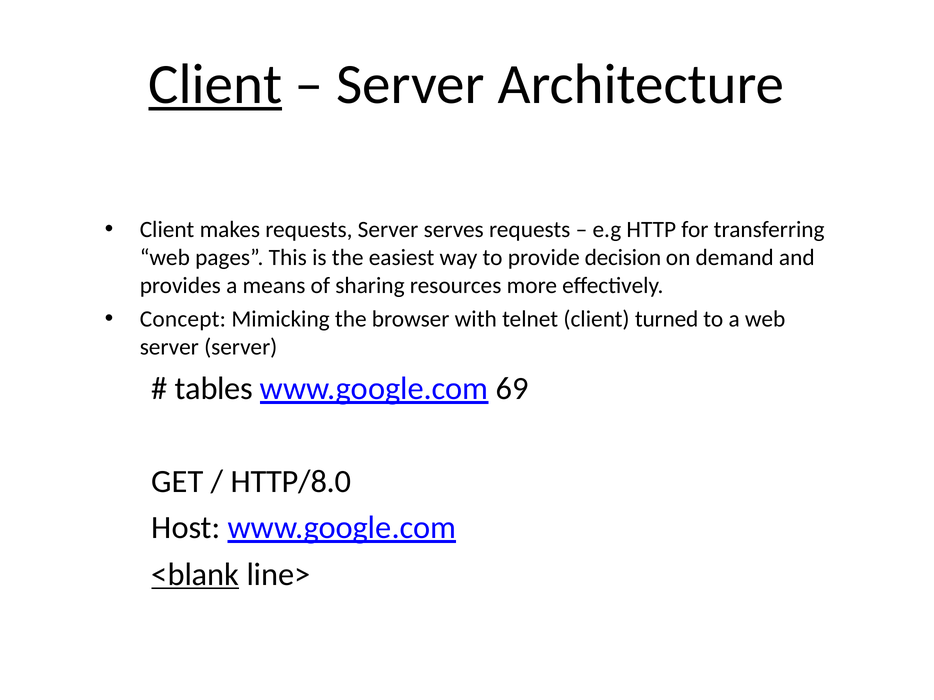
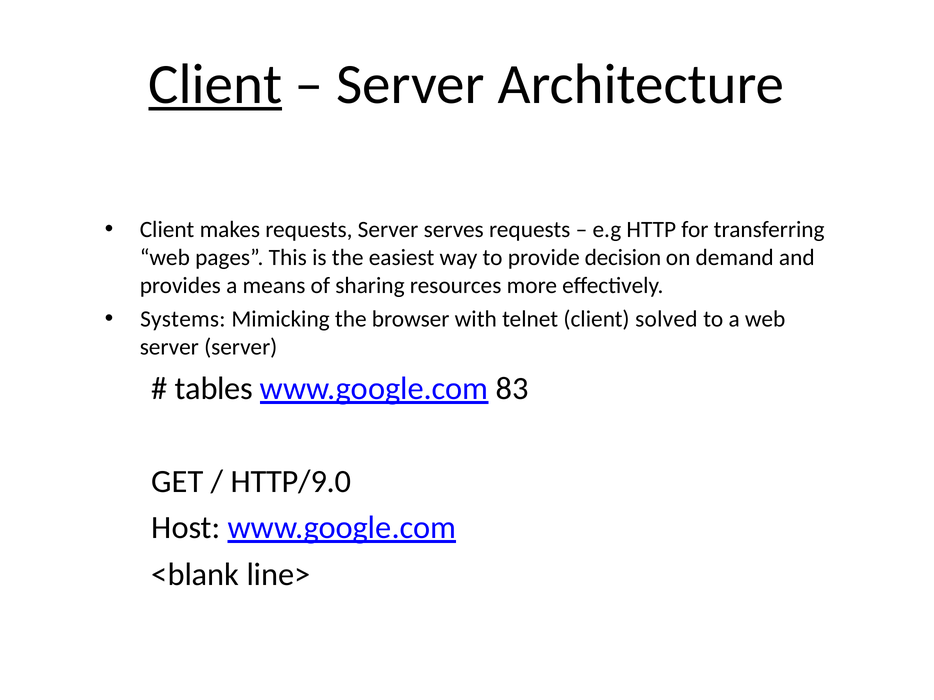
Concept: Concept -> Systems
turned: turned -> solved
69: 69 -> 83
HTTP/8.0: HTTP/8.0 -> HTTP/9.0
<blank underline: present -> none
